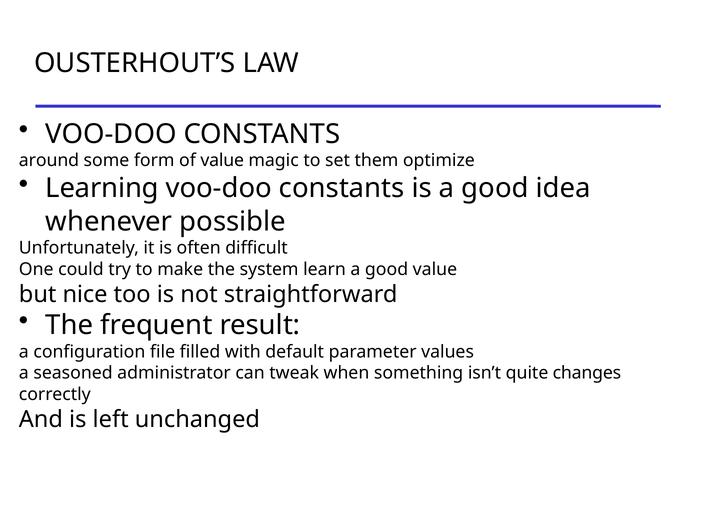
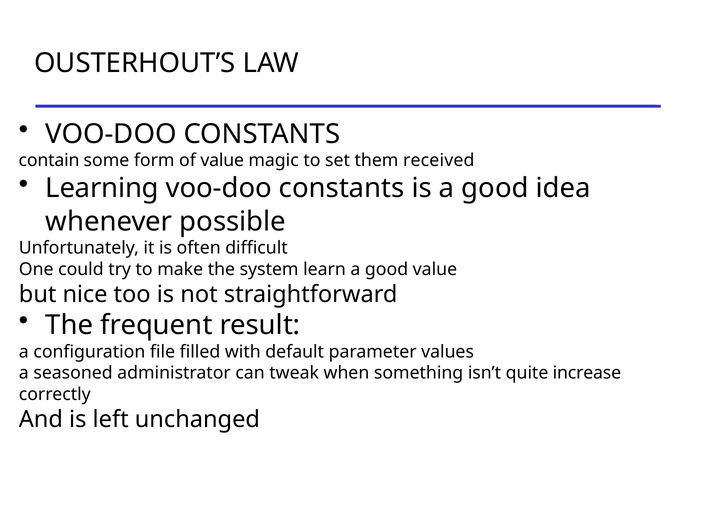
around: around -> contain
optimize: optimize -> received
changes: changes -> increase
